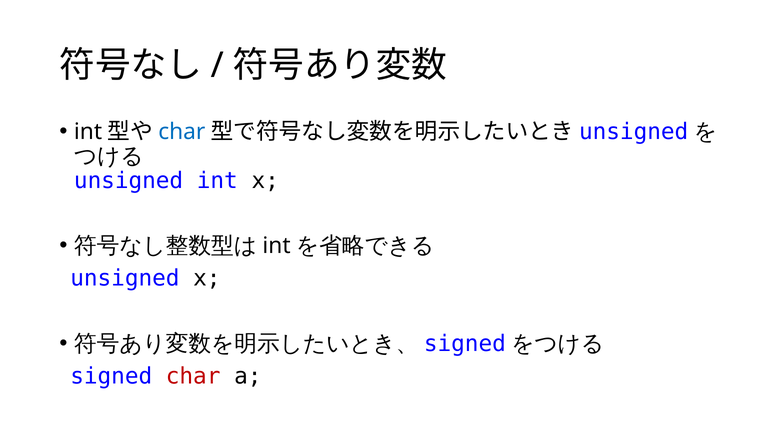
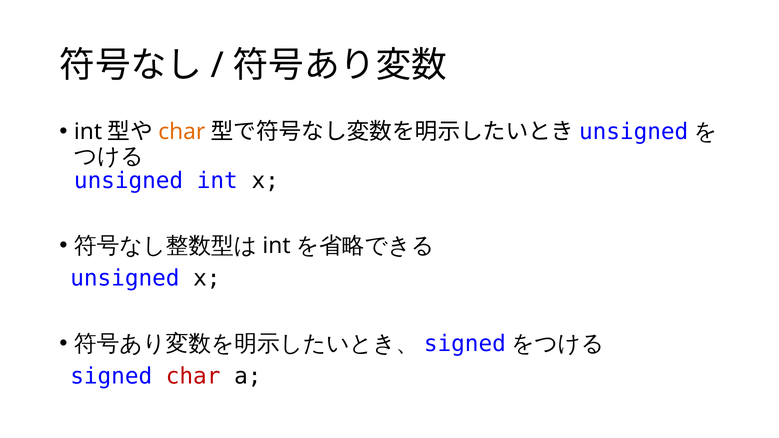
char at (182, 132) colour: blue -> orange
